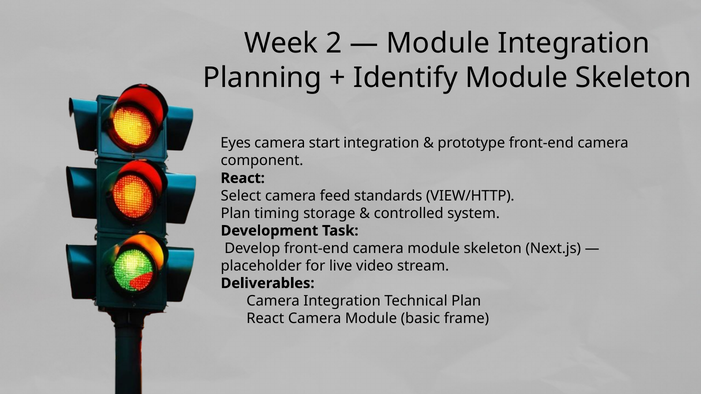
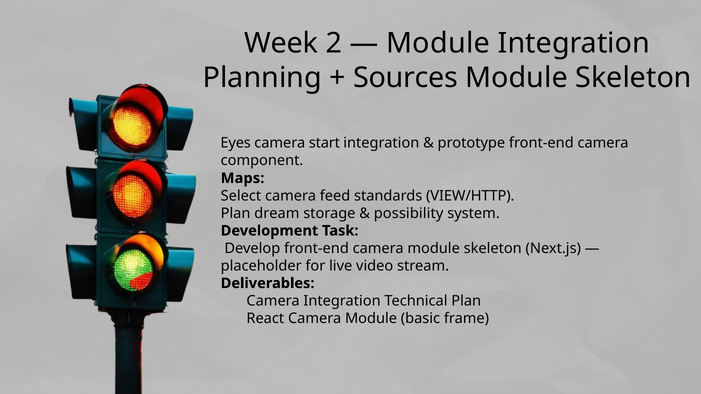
Identify: Identify -> Sources
React at (243, 178): React -> Maps
timing: timing -> dream
controlled: controlled -> possibility
